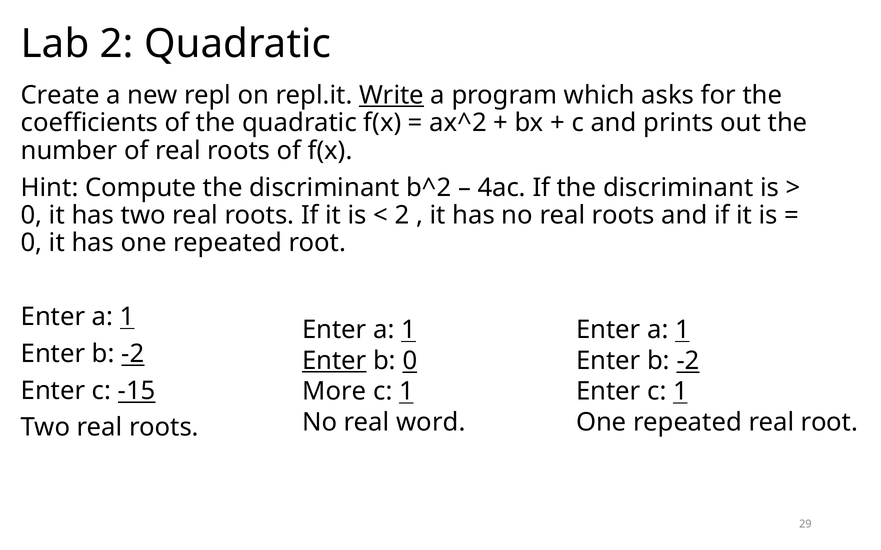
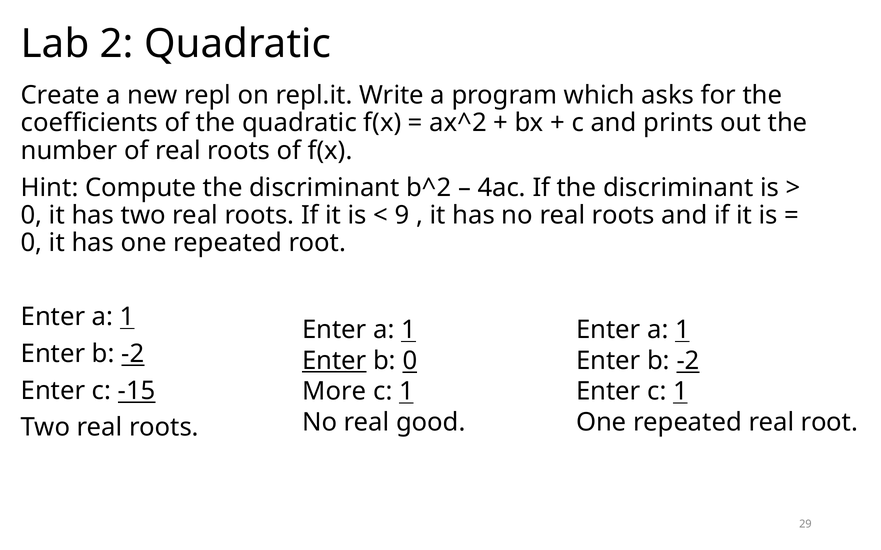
Write underline: present -> none
2 at (402, 216): 2 -> 9
word: word -> good
